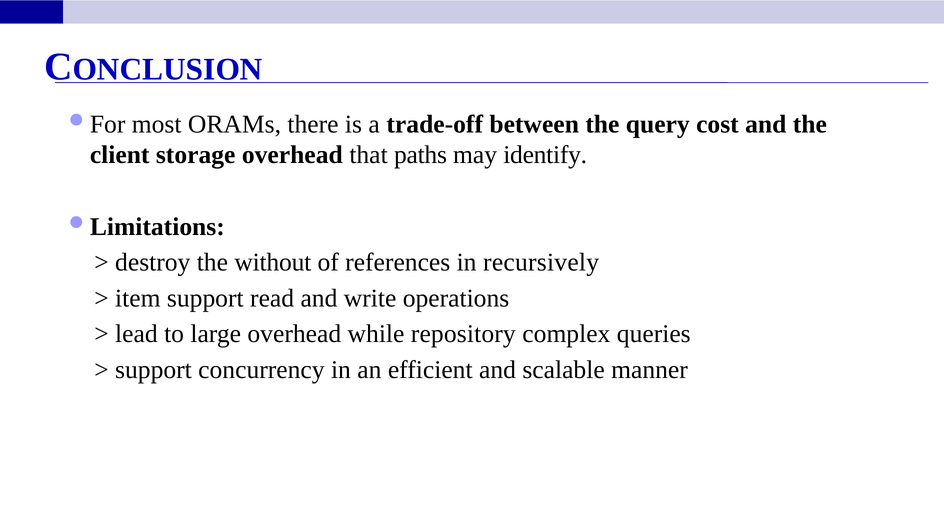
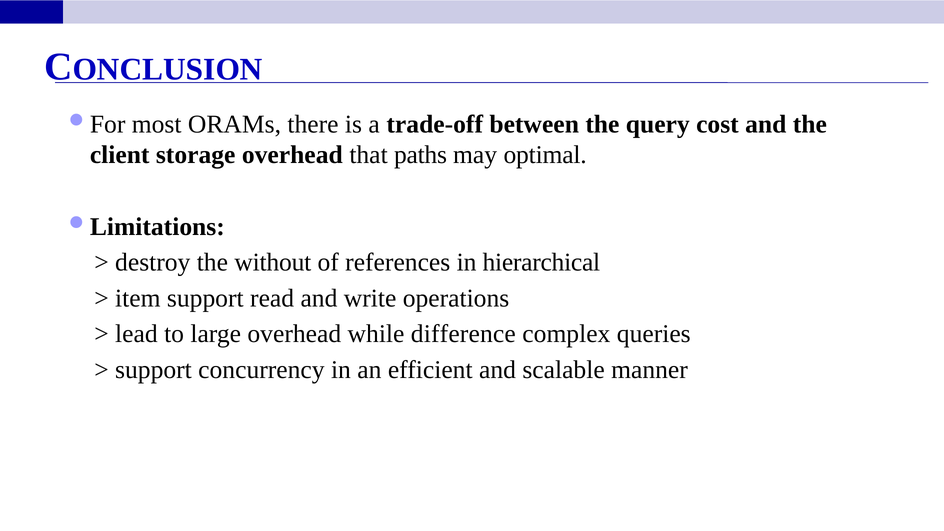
identify: identify -> optimal
recursively: recursively -> hierarchical
repository: repository -> difference
